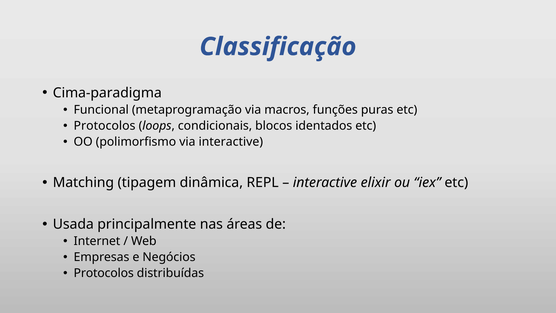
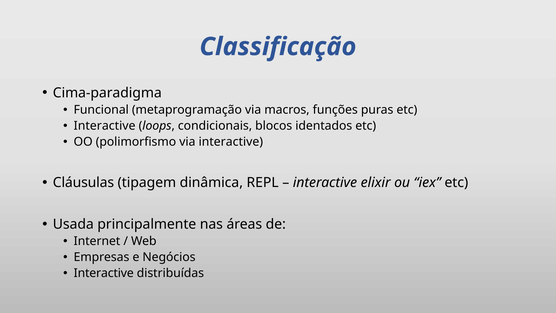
Protocolos at (105, 126): Protocolos -> Interactive
Matching: Matching -> Cláusulas
Protocolos at (104, 273): Protocolos -> Interactive
